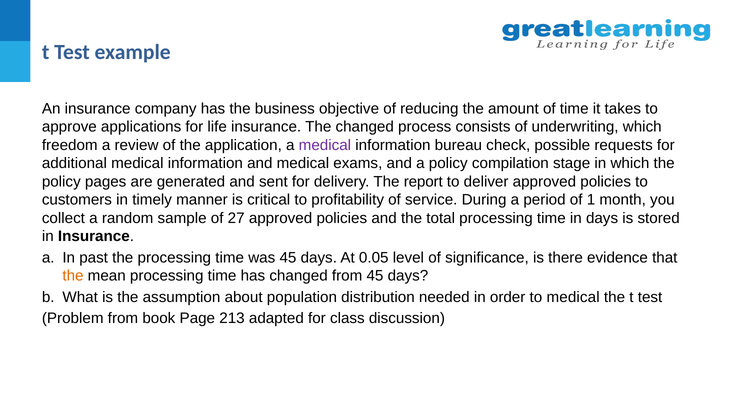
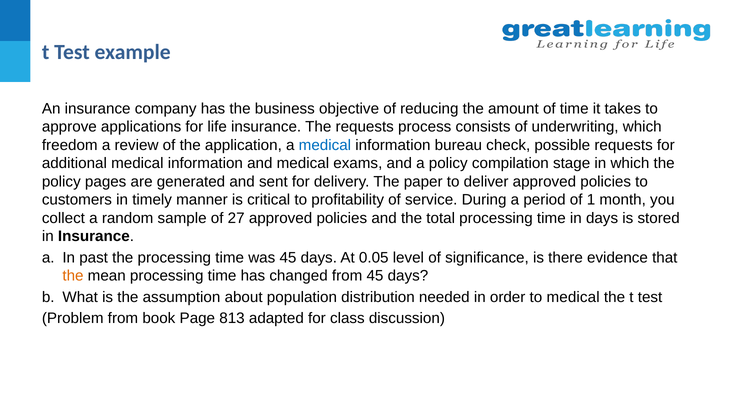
The changed: changed -> requests
medical at (325, 145) colour: purple -> blue
report: report -> paper
213: 213 -> 813
